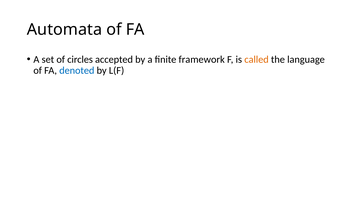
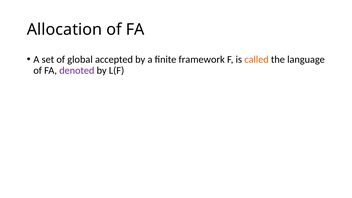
Automata: Automata -> Allocation
circles: circles -> global
denoted colour: blue -> purple
